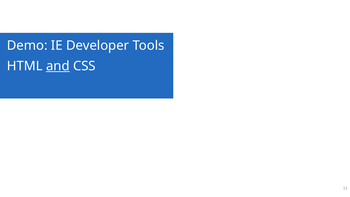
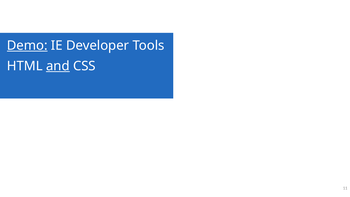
Demo underline: none -> present
